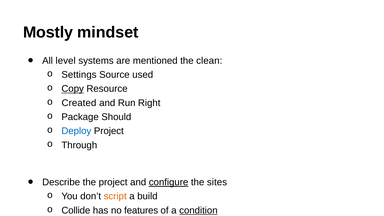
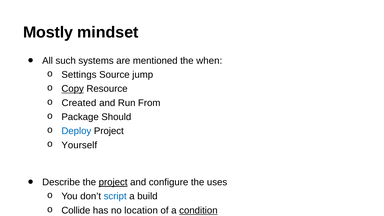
level: level -> such
clean: clean -> when
used: used -> jump
Right: Right -> From
Through: Through -> Yourself
project at (113, 182) underline: none -> present
configure underline: present -> none
sites: sites -> uses
script colour: orange -> blue
features: features -> location
